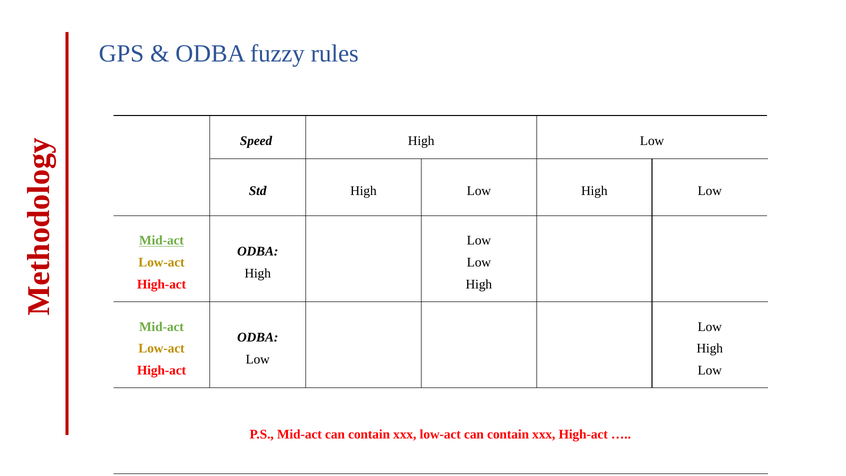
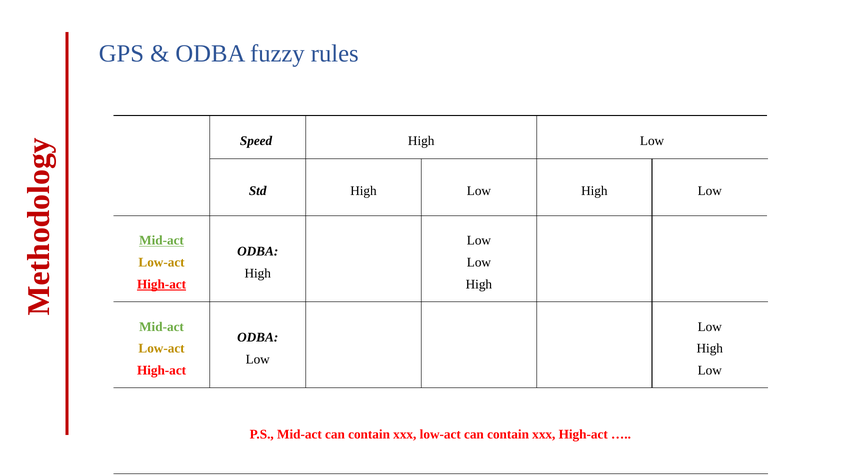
High-act at (162, 284) underline: none -> present
